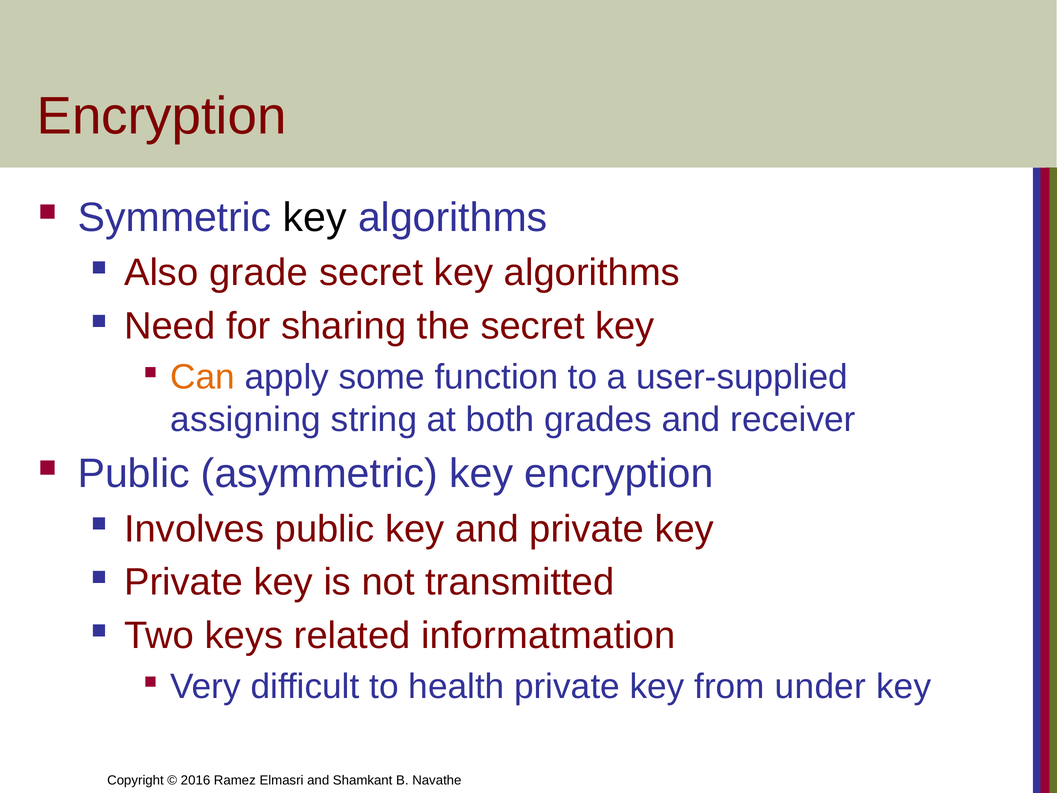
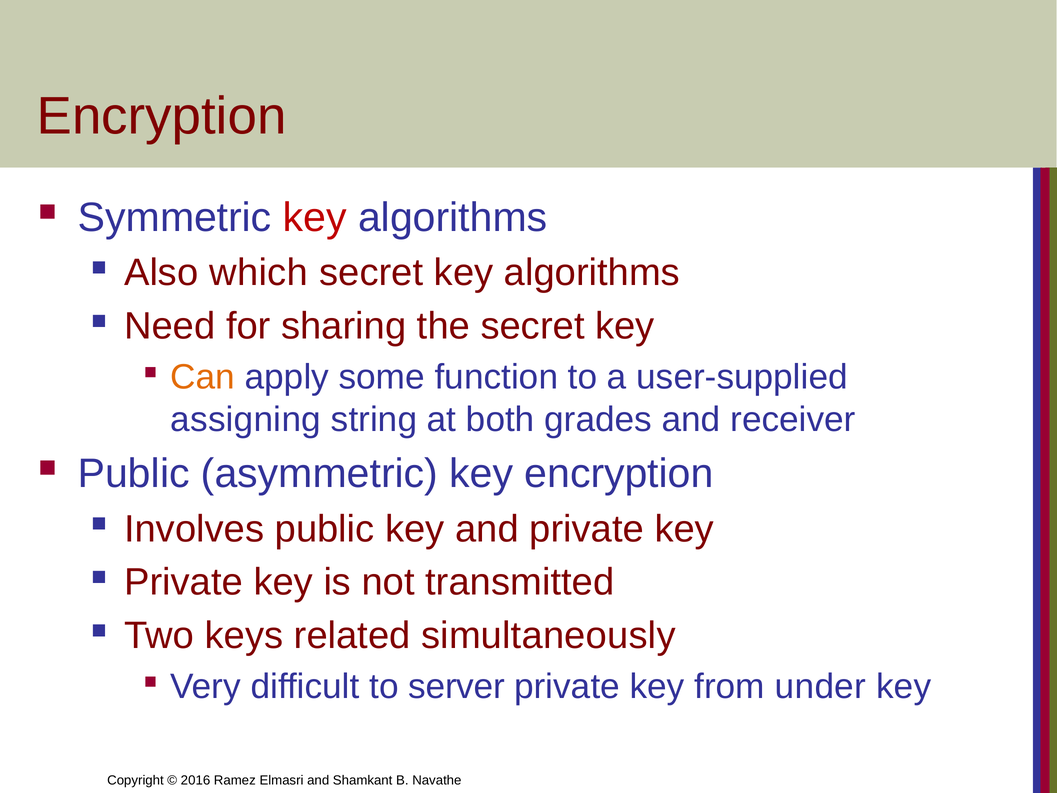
key at (315, 218) colour: black -> red
grade: grade -> which
informatmation: informatmation -> simultaneously
health: health -> server
